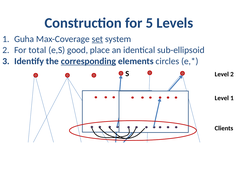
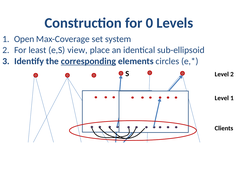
5: 5 -> 0
Guha: Guha -> Open
set underline: present -> none
total: total -> least
good: good -> view
